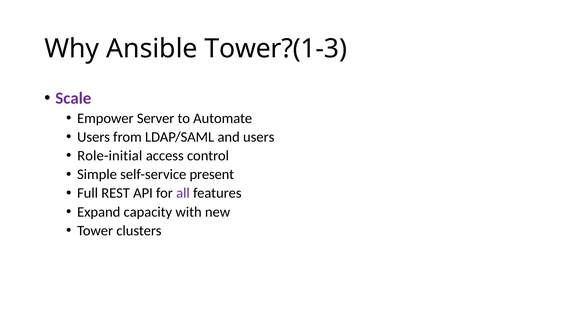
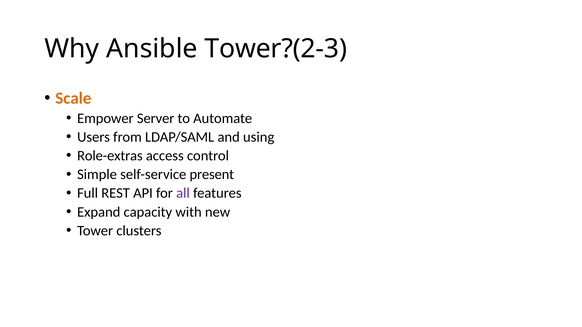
Tower?(1-3: Tower?(1-3 -> Tower?(2-3
Scale colour: purple -> orange
and users: users -> using
Role-initial: Role-initial -> Role-extras
